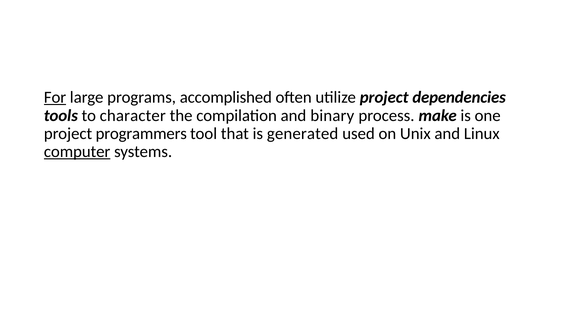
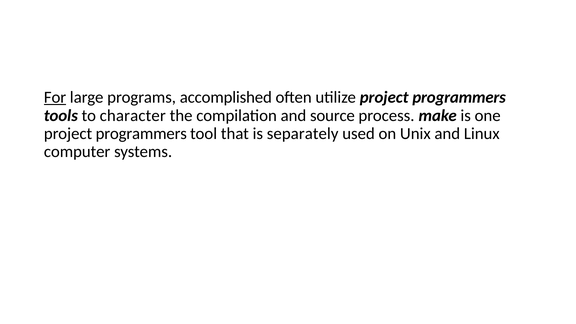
utilize project dependencies: dependencies -> programmers
binary: binary -> source
generated: generated -> separately
computer underline: present -> none
